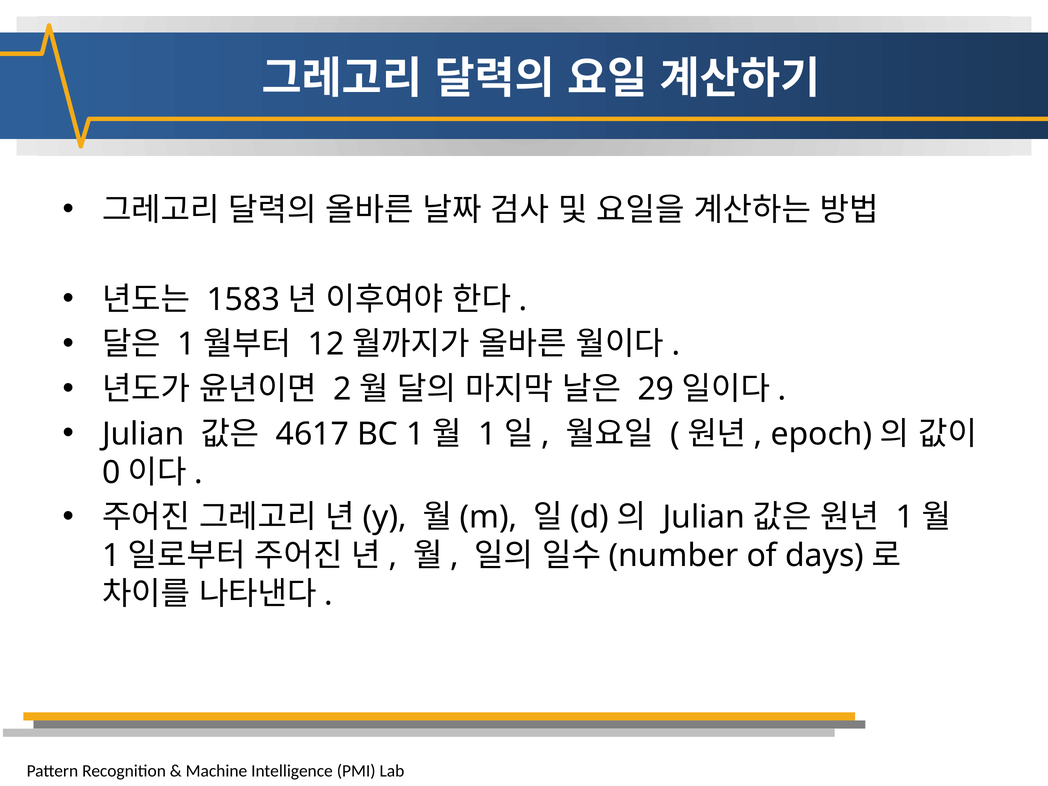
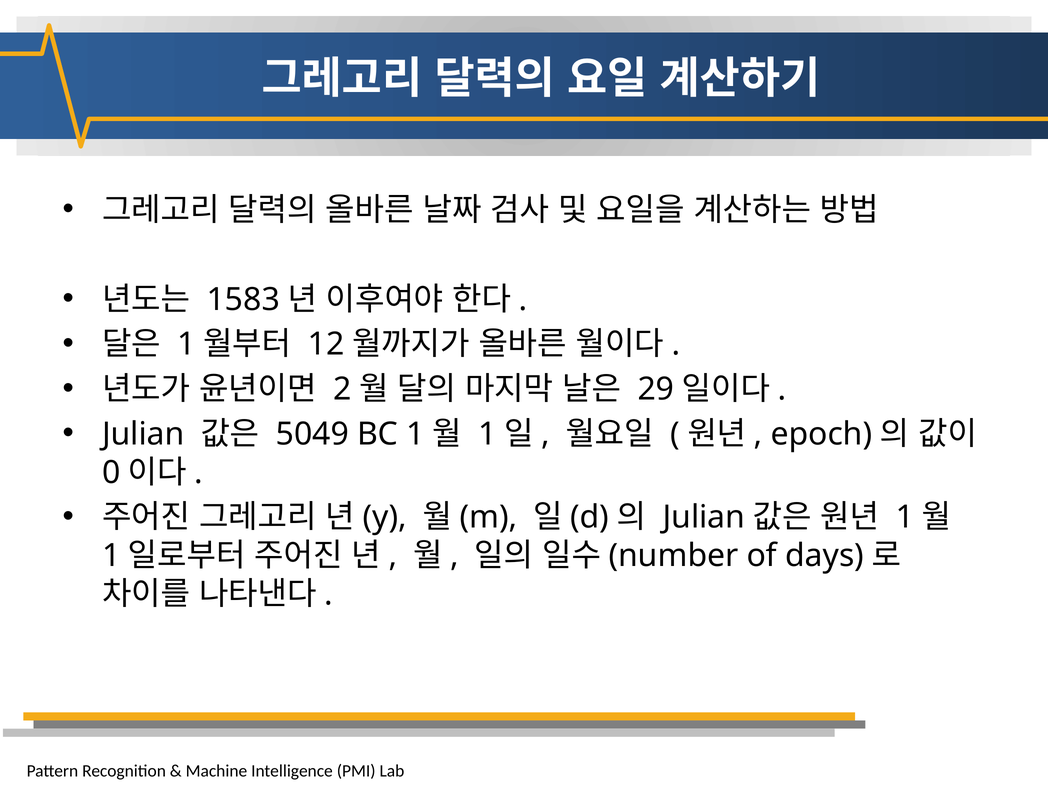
4617: 4617 -> 5049
